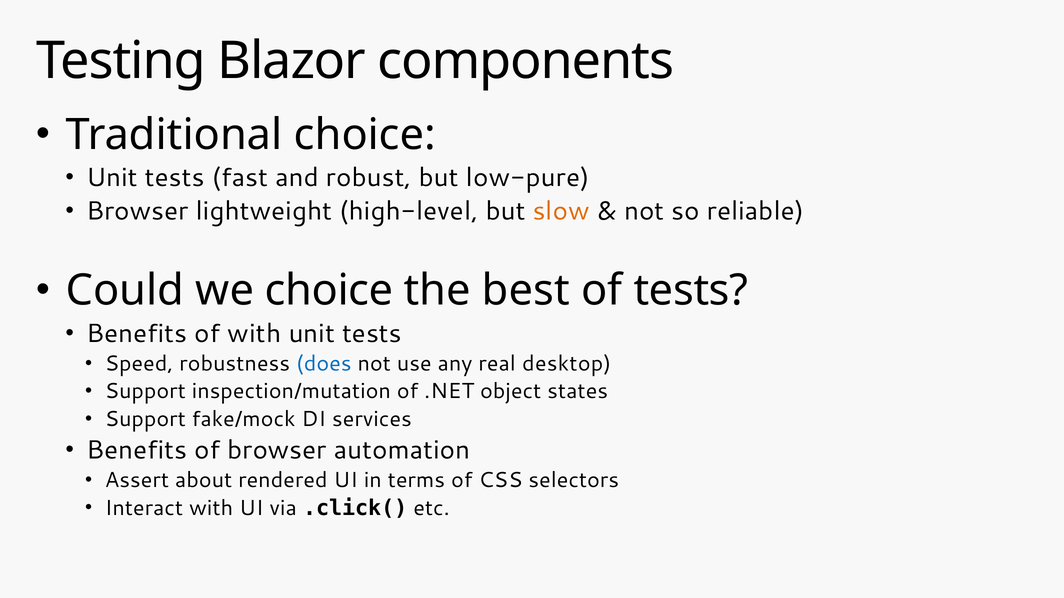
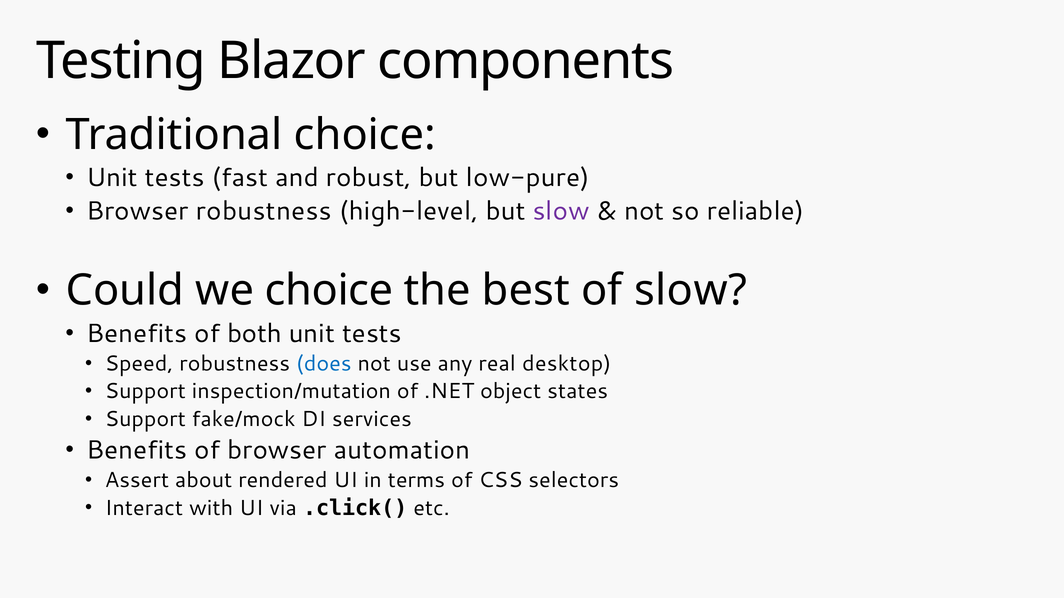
Browser lightweight: lightweight -> robustness
slow at (561, 211) colour: orange -> purple
of tests: tests -> slow
of with: with -> both
